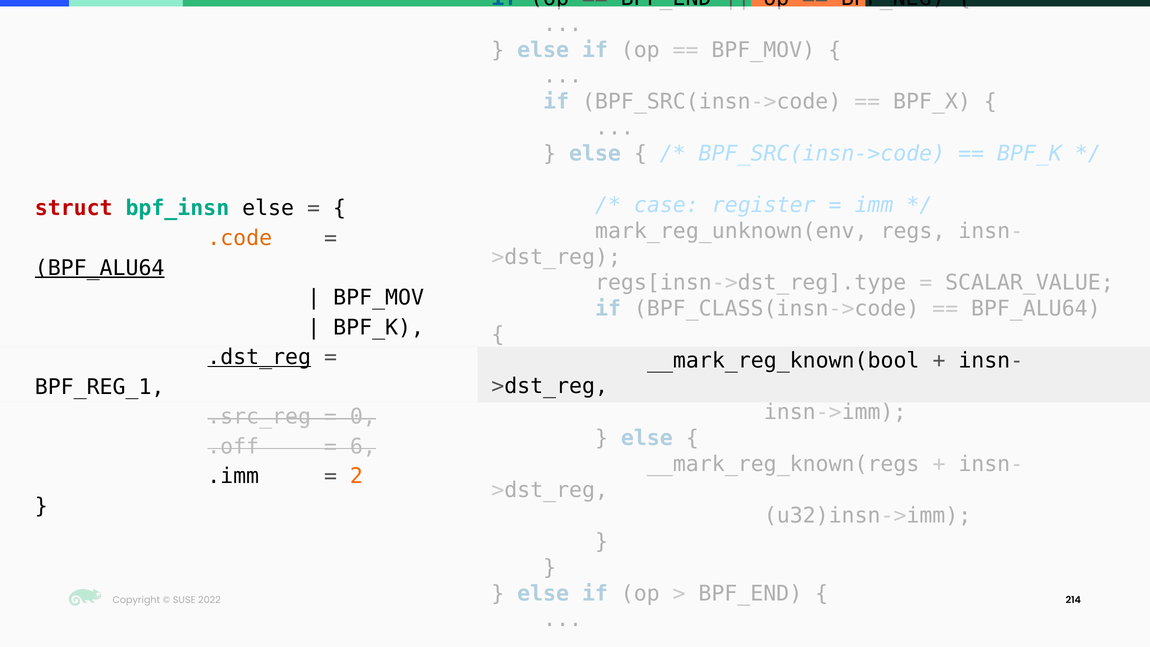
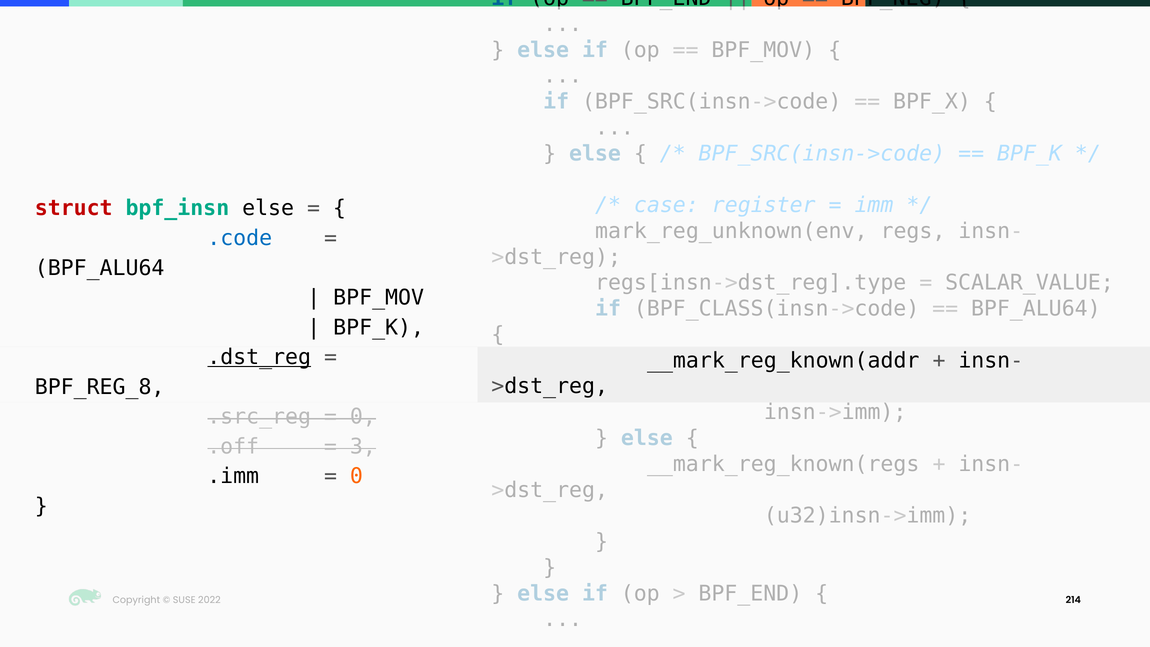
.code colour: orange -> blue
BPF_ALU64 at (100, 268) underline: present -> none
__mark_reg_known(bool: __mark_reg_known(bool -> __mark_reg_known(addr
BPF_REG_1: BPF_REG_1 -> BPF_REG_8
6: 6 -> 3
2 at (356, 476): 2 -> 0
